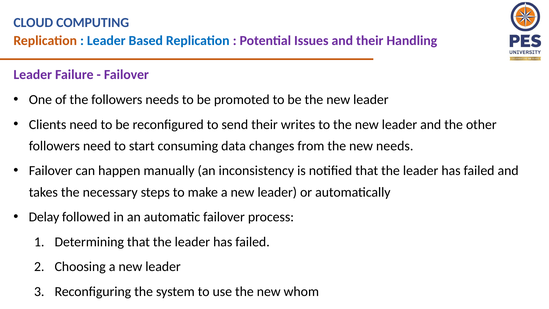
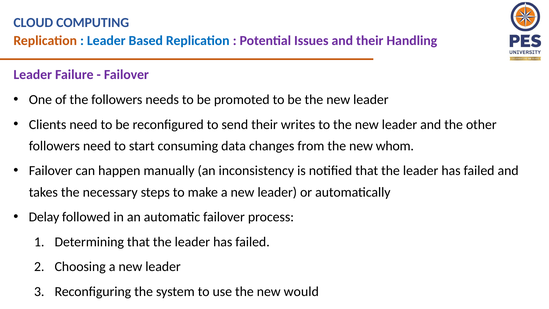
new needs: needs -> whom
whom: whom -> would
